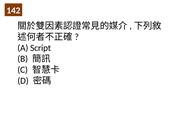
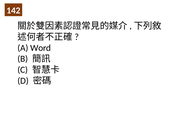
Script: Script -> Word
